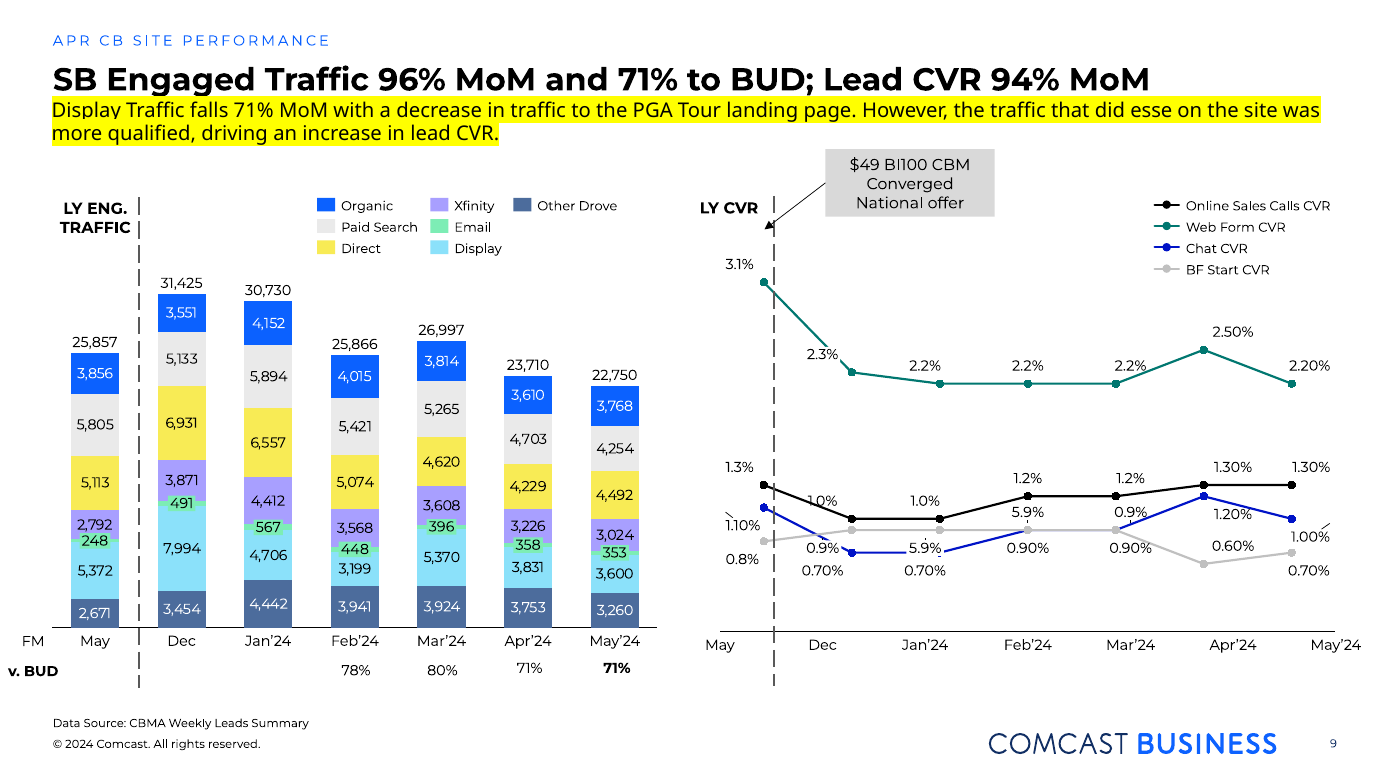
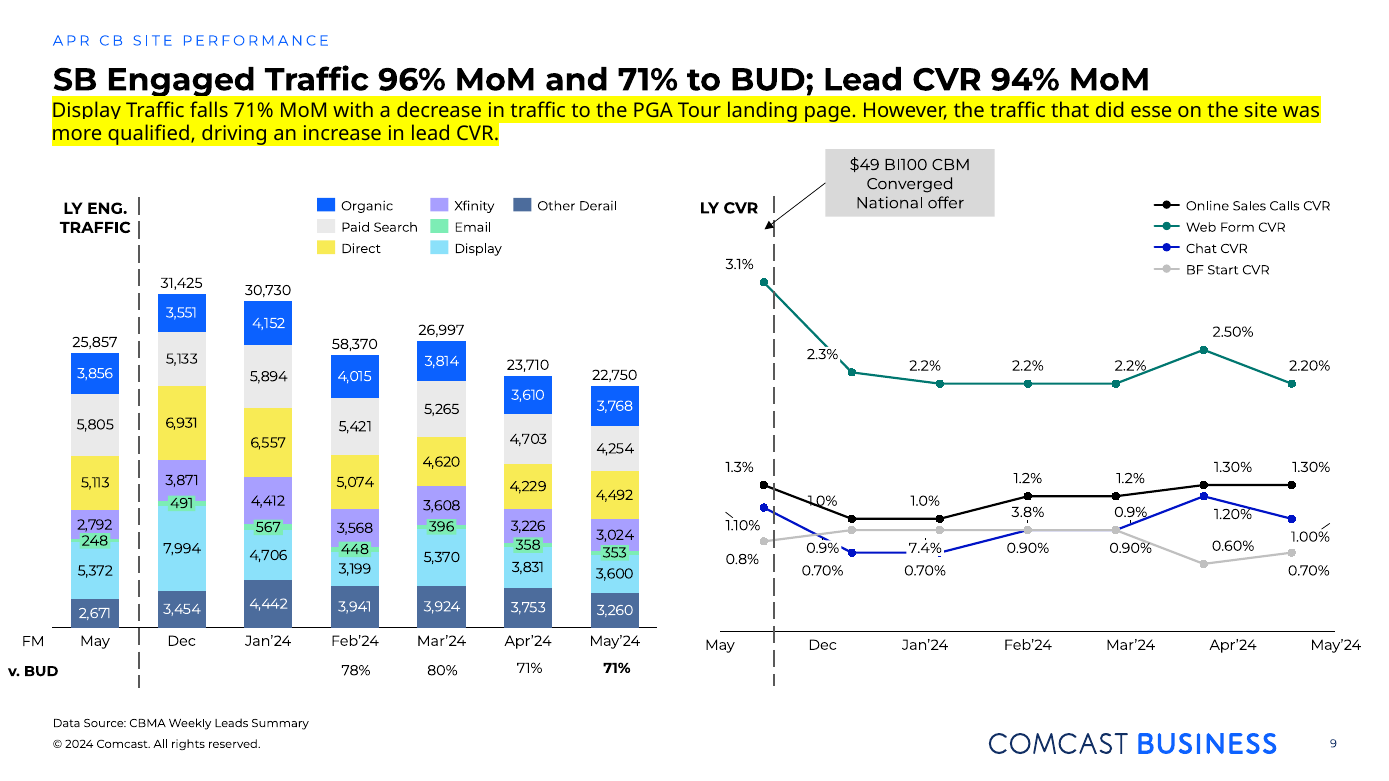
Drove: Drove -> Derail
25,866: 25,866 -> 58,370
5.9% at (1028, 512): 5.9% -> 3.8%
5.9% at (925, 548): 5.9% -> 7.4%
